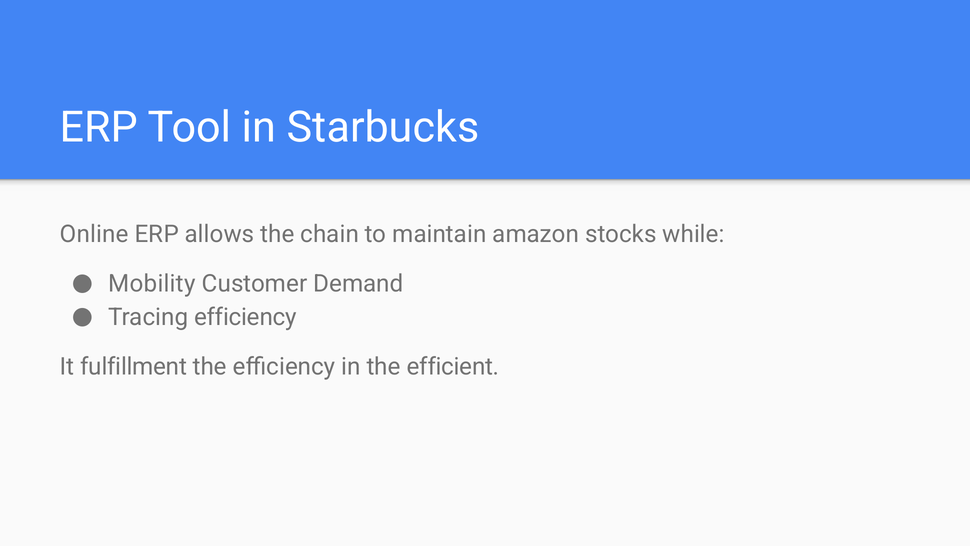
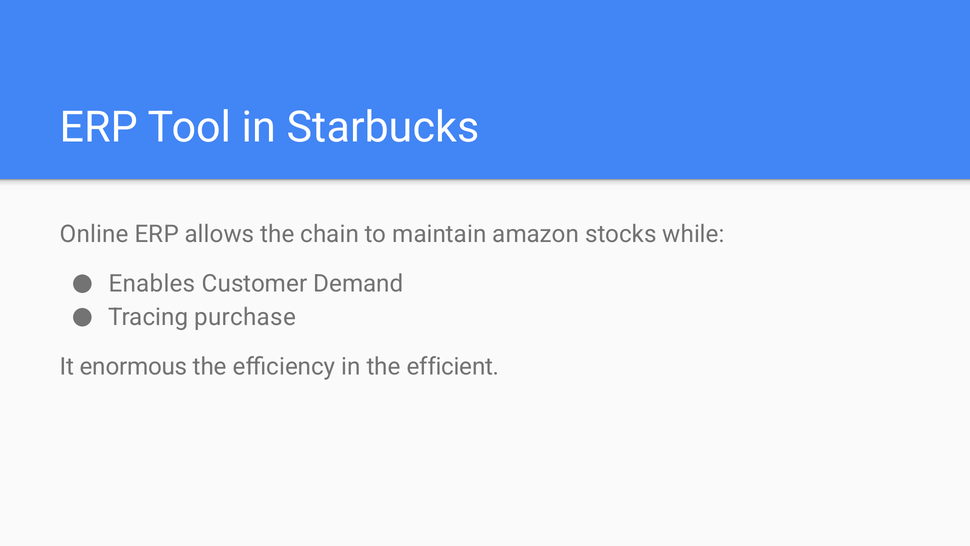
Mobility: Mobility -> Enables
Tracing efficiency: efficiency -> purchase
fulfillment: fulfillment -> enormous
